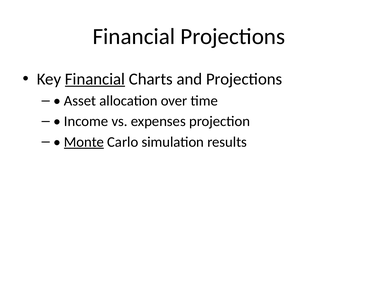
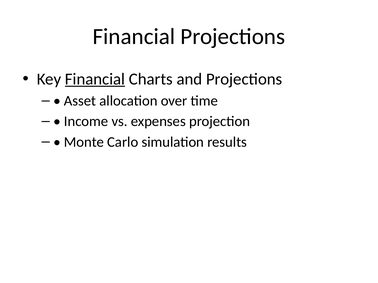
Monte underline: present -> none
